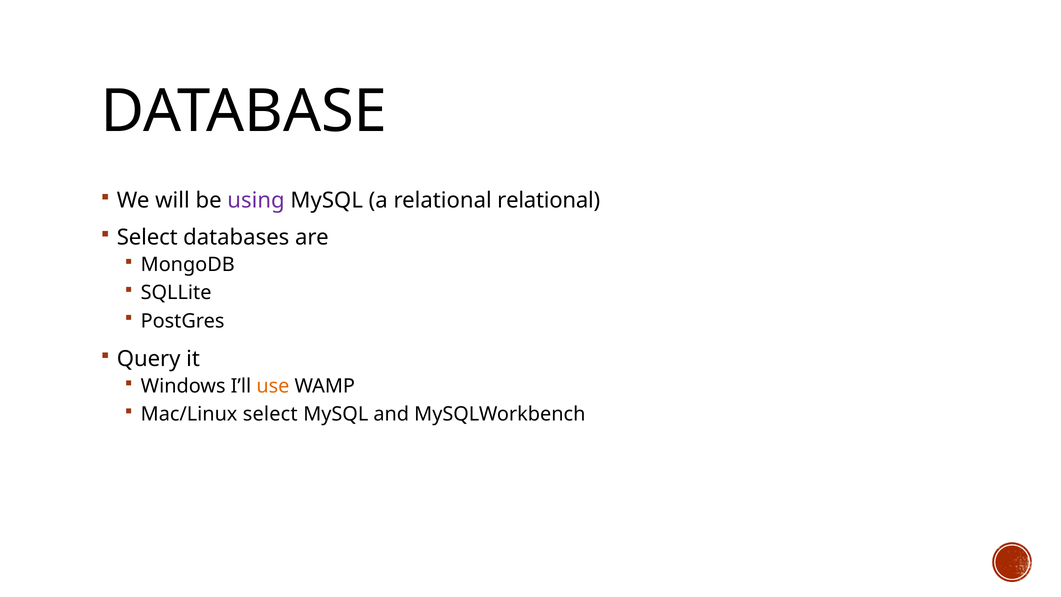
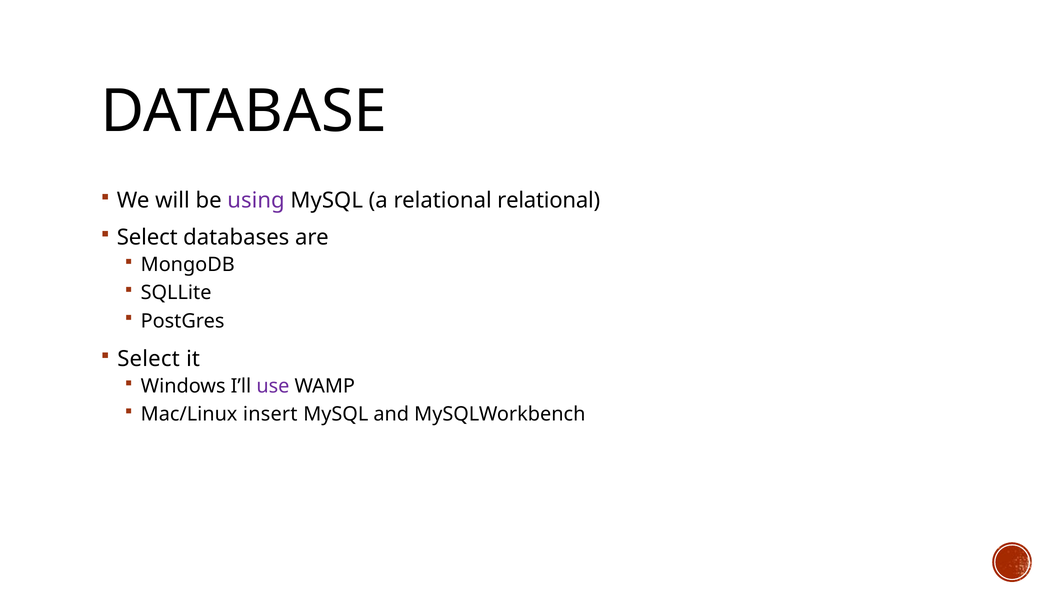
Query at (149, 359): Query -> Select
use colour: orange -> purple
Mac/Linux select: select -> insert
